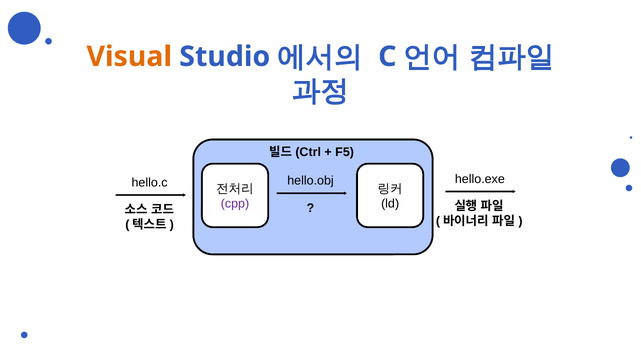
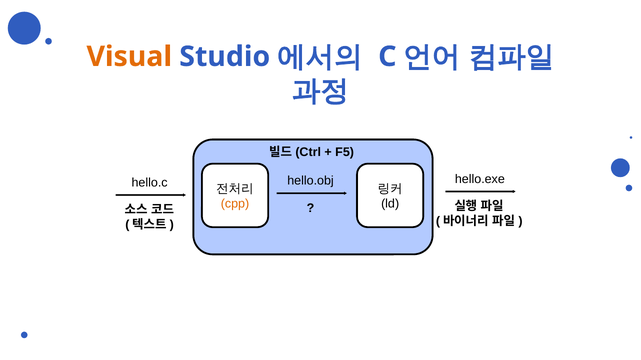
cpp colour: purple -> orange
